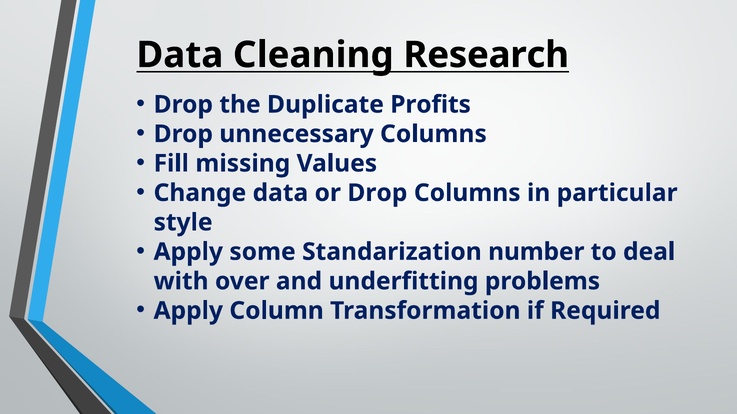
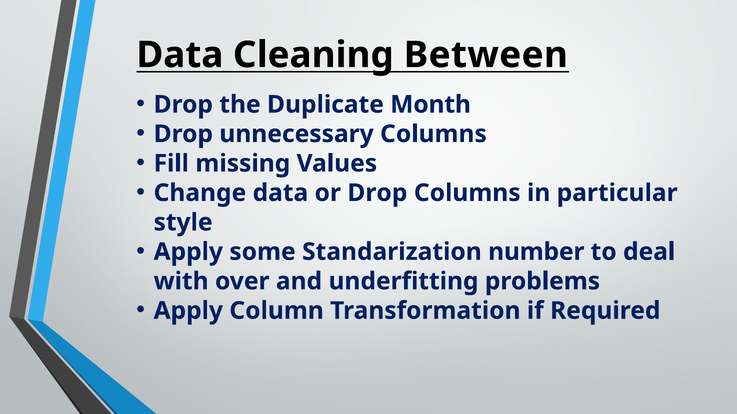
Research: Research -> Between
Profits: Profits -> Month
